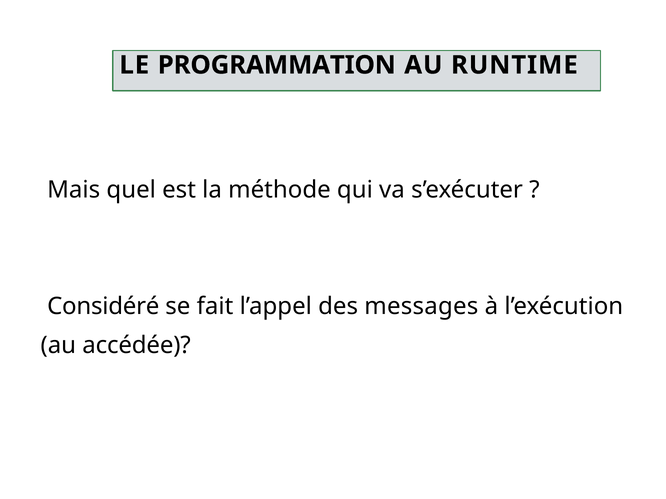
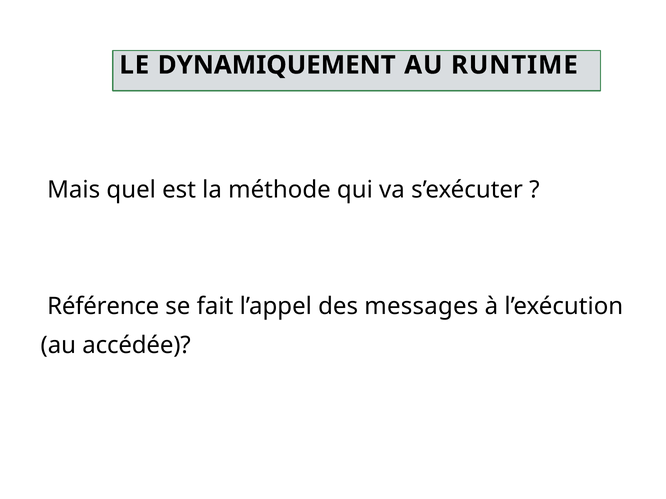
PROGRAMMATION: PROGRAMMATION -> DYNAMIQUEMENT
Considéré: Considéré -> Référence
